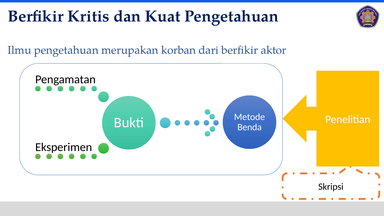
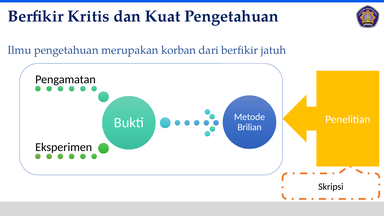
aktor: aktor -> jatuh
Benda: Benda -> Brilian
